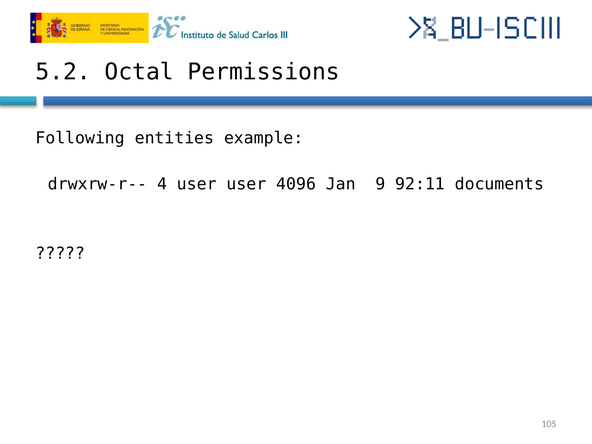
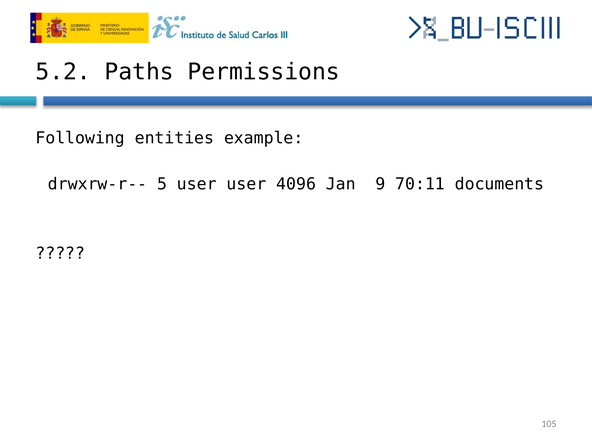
Octal: Octal -> Paths
4: 4 -> 5
92:11: 92:11 -> 70:11
